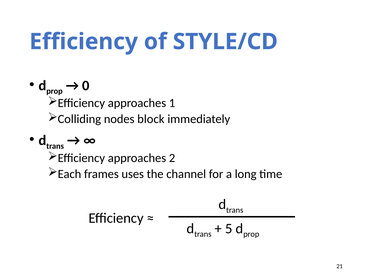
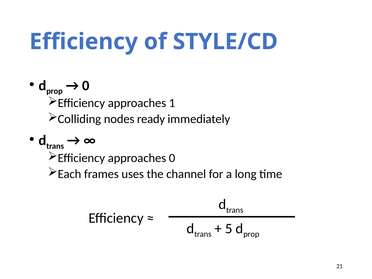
block: block -> ready
approaches 2: 2 -> 0
